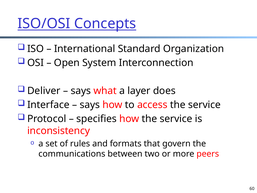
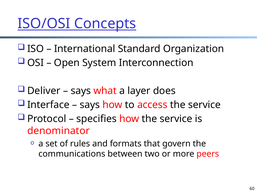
inconsistency: inconsistency -> denominator
